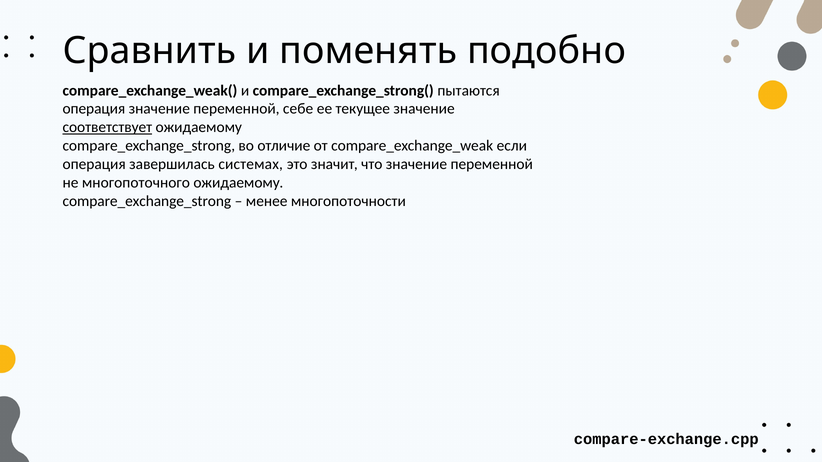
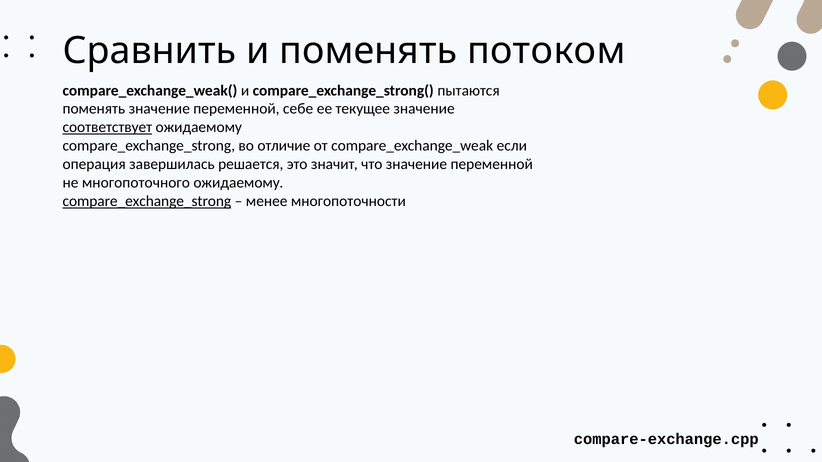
подобно: подобно -> потоком
операция at (94, 109): операция -> поменять
системах: системах -> решается
compare_exchange_strong at (147, 201) underline: none -> present
